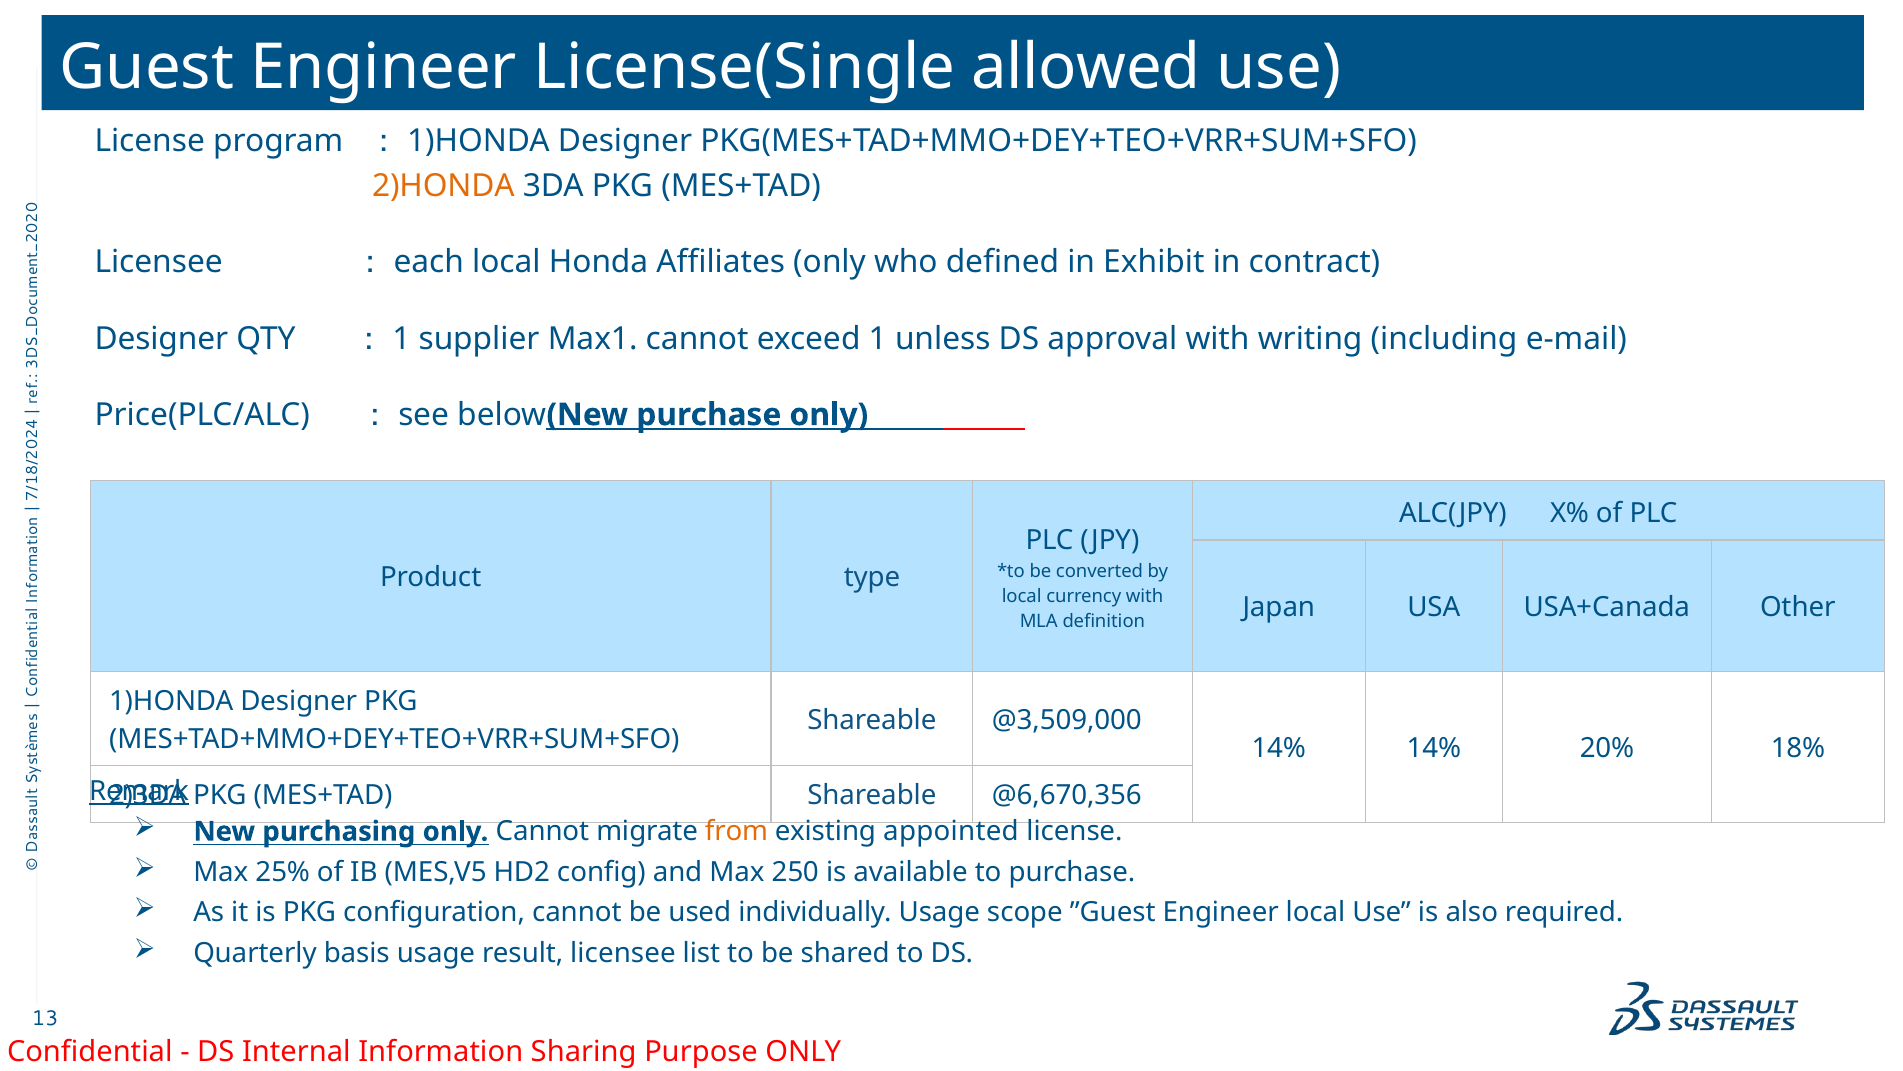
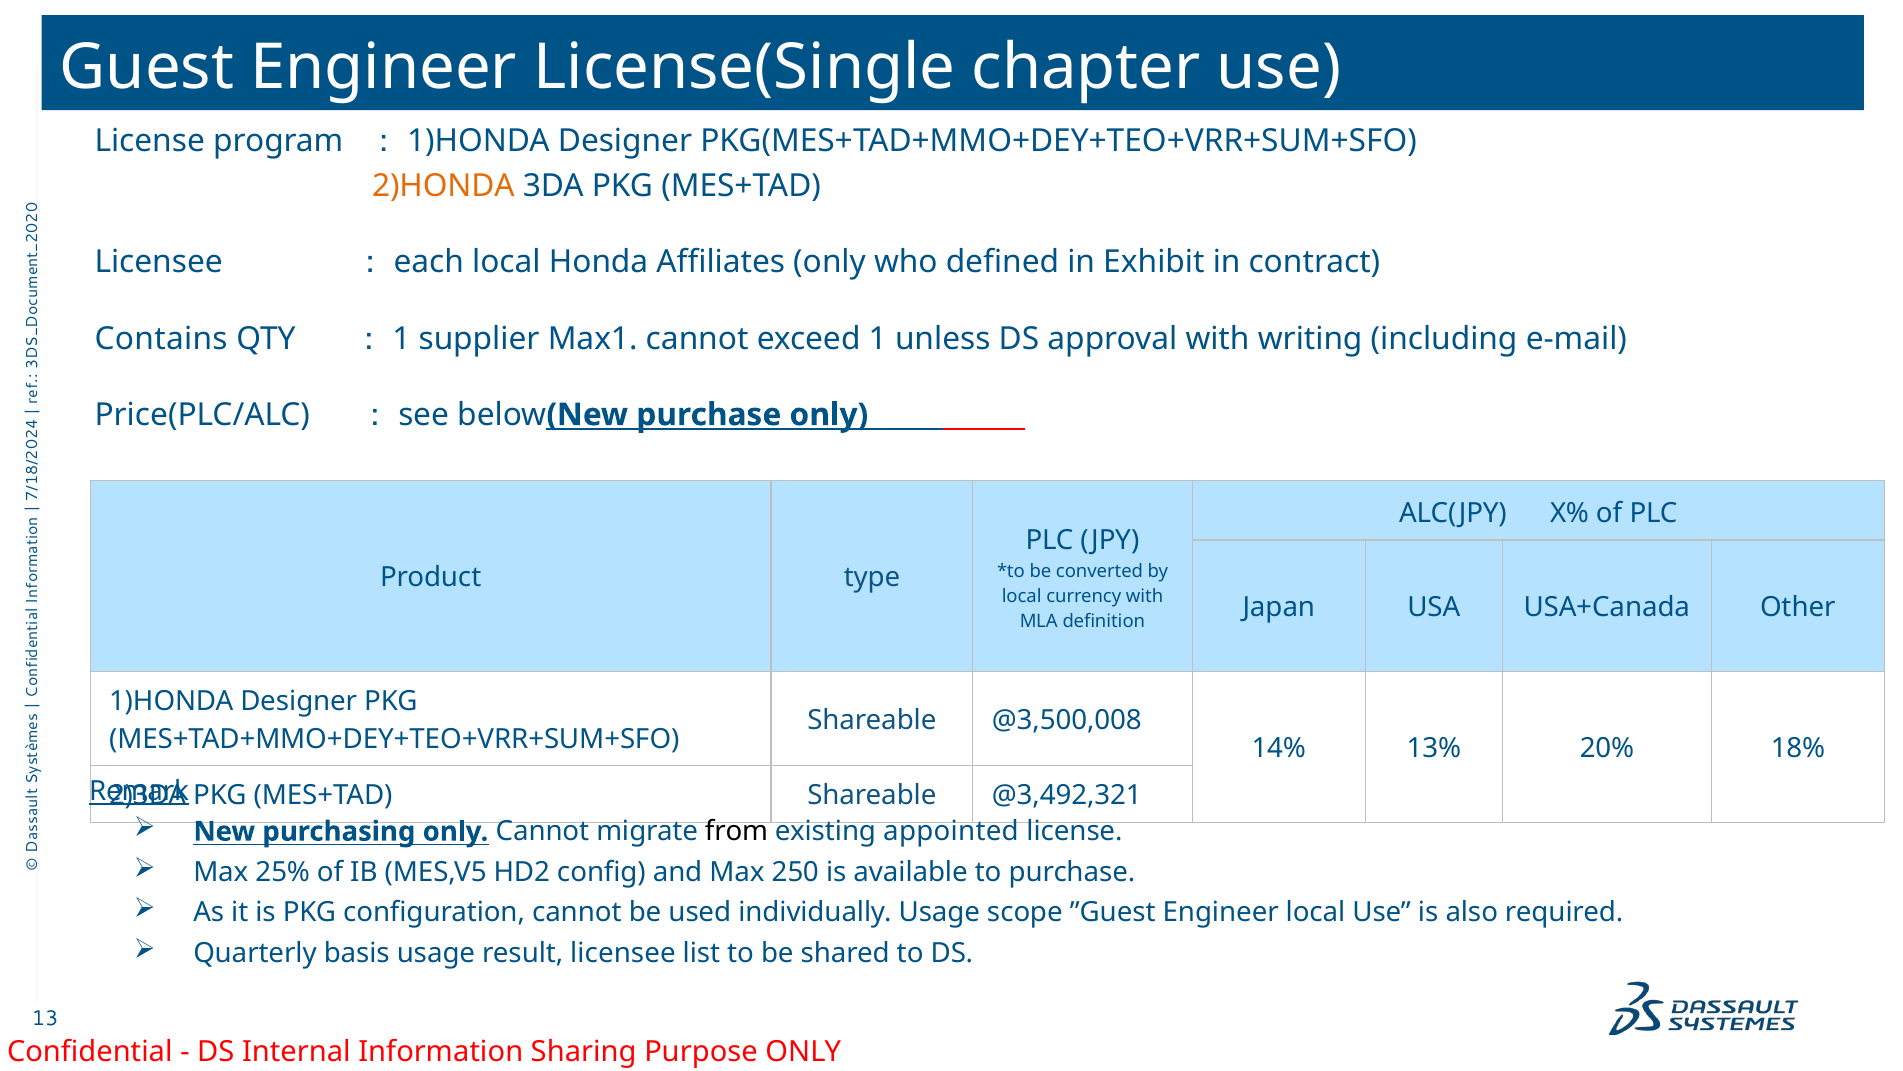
allowed: allowed -> chapter
Designer at (161, 338): Designer -> Contains
@3,509,000: @3,509,000 -> @3,500,008
14% 14%: 14% -> 13%
@6,670,356: @6,670,356 -> @3,492,321
from colour: orange -> black
